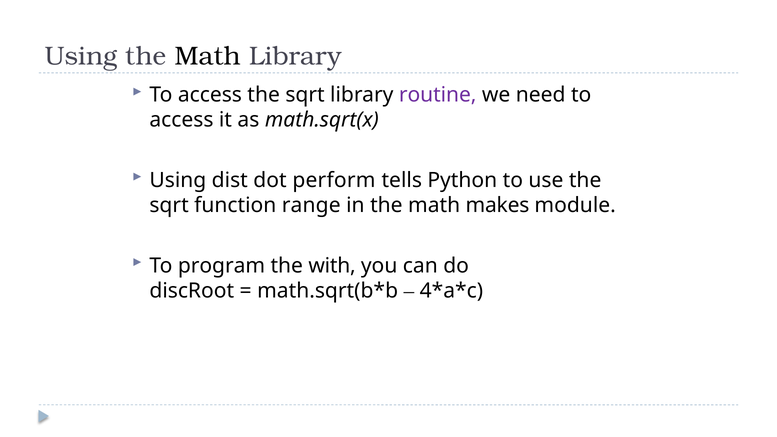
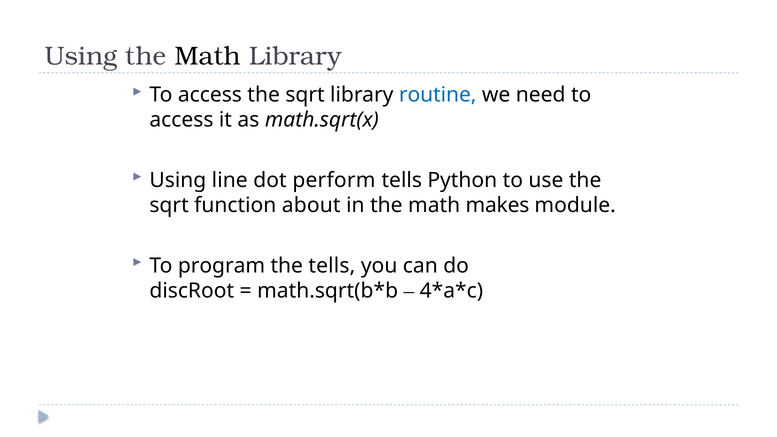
routine colour: purple -> blue
dist: dist -> line
range: range -> about
the with: with -> tells
